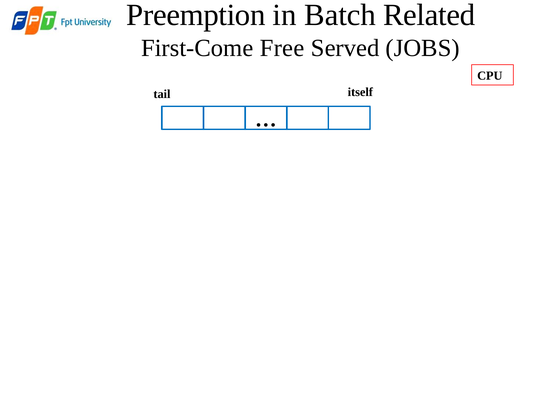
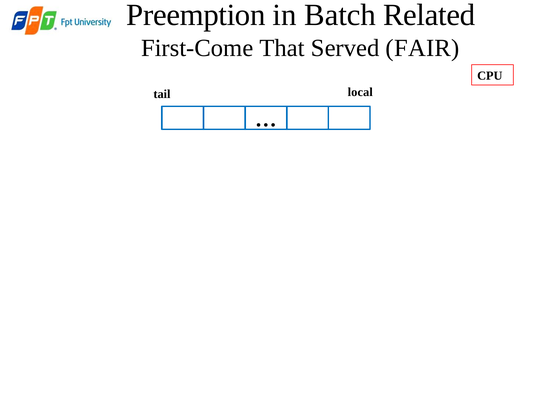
Free: Free -> That
JOBS: JOBS -> FAIR
itself: itself -> local
